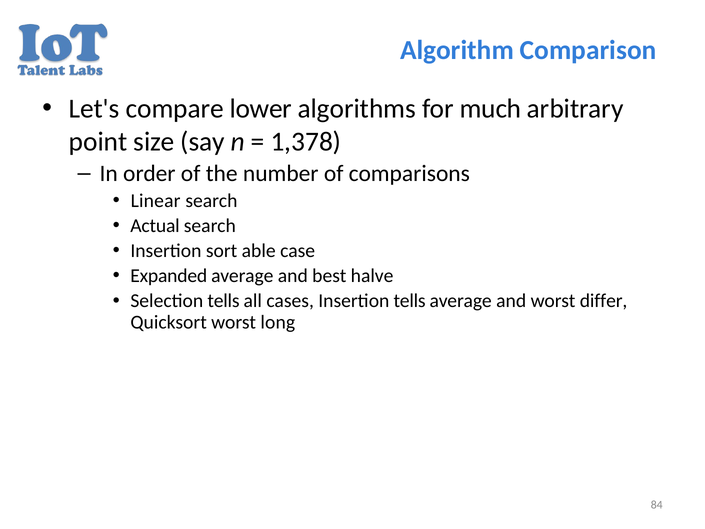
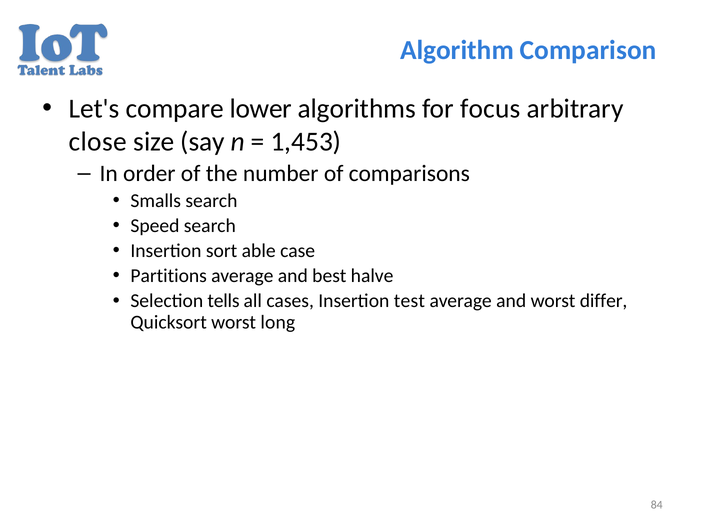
much: much -> focus
point: point -> close
1,378: 1,378 -> 1,453
Linear: Linear -> Smalls
Actual: Actual -> Speed
Expanded: Expanded -> Partitions
Insertion tells: tells -> test
